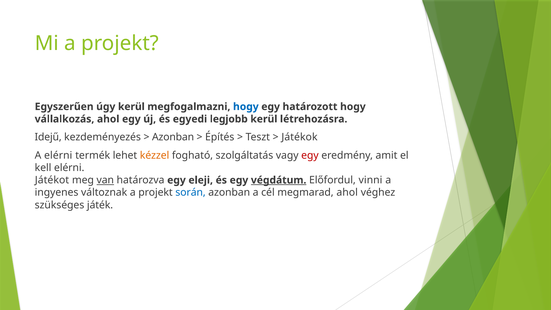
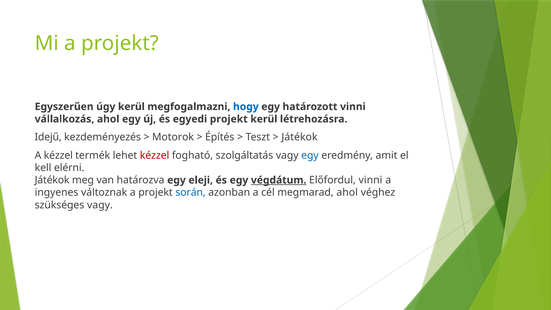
határozott hogy: hogy -> vinni
egyedi legjobb: legjobb -> projekt
Azonban at (173, 137): Azonban -> Motorok
A elérni: elérni -> kézzel
kézzel at (155, 155) colour: orange -> red
egy at (310, 155) colour: red -> blue
Játékot at (52, 180): Játékot -> Játékok
van underline: present -> none
szükséges játék: játék -> vagy
